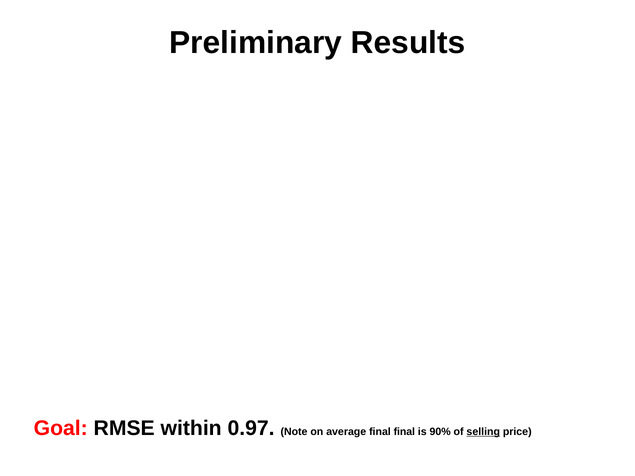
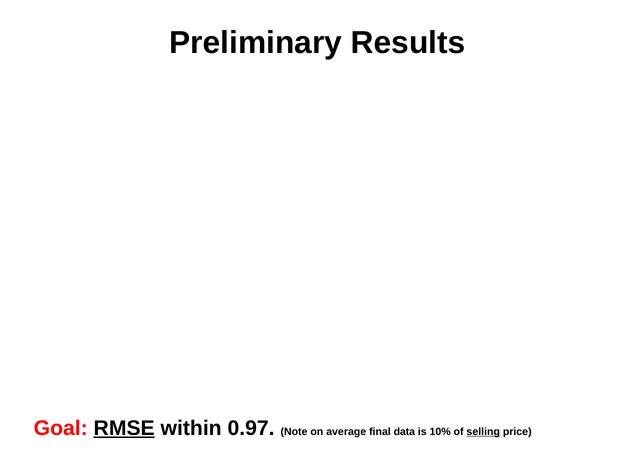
RMSE underline: none -> present
final final: final -> data
90%: 90% -> 10%
